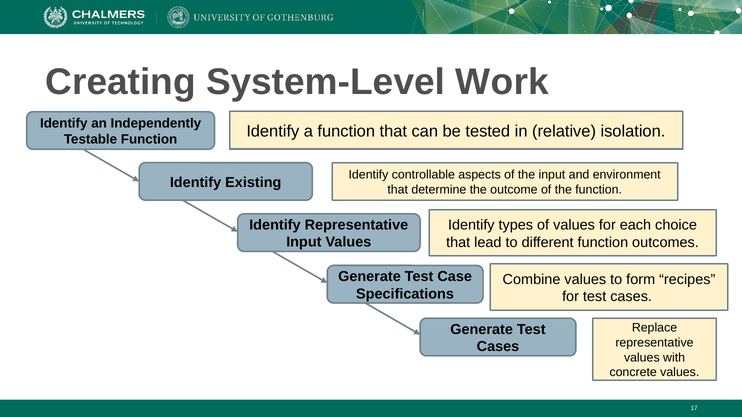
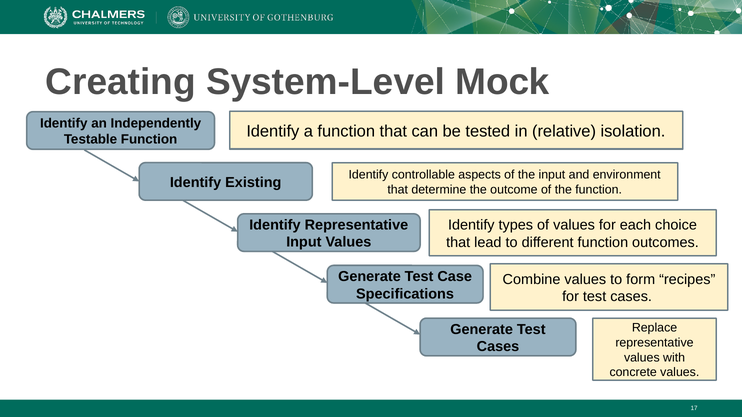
Work: Work -> Mock
